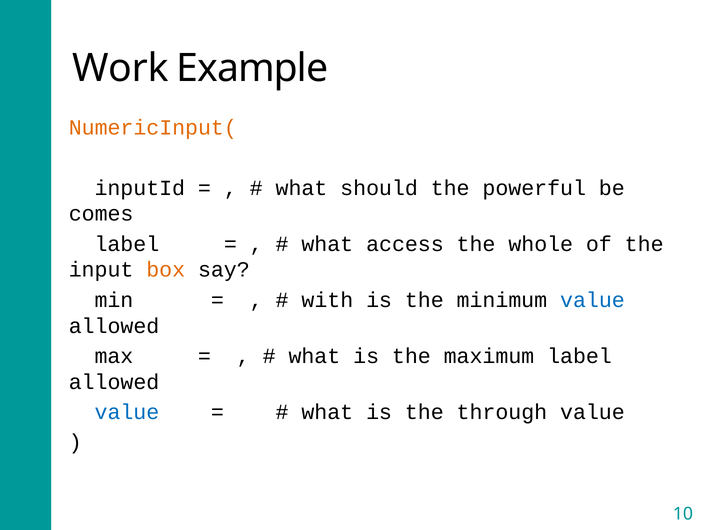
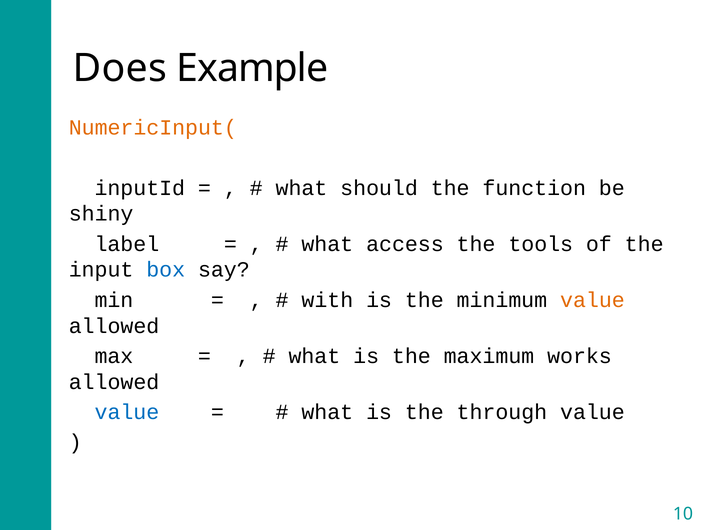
Work: Work -> Does
powerful: powerful -> function
comes: comes -> shiny
whole: whole -> tools
box colour: orange -> blue
value at (592, 300) colour: blue -> orange
maximum label: label -> works
